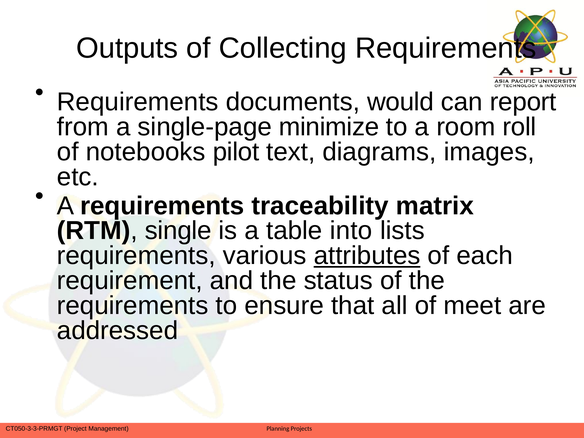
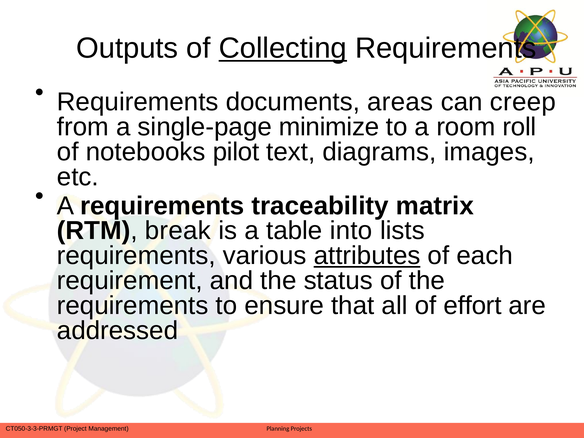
Collecting underline: none -> present
would: would -> areas
report: report -> creep
single: single -> break
meet: meet -> effort
